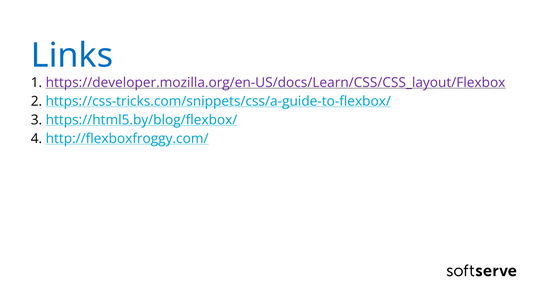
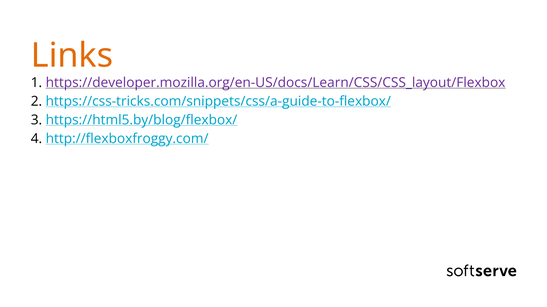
Links colour: blue -> orange
